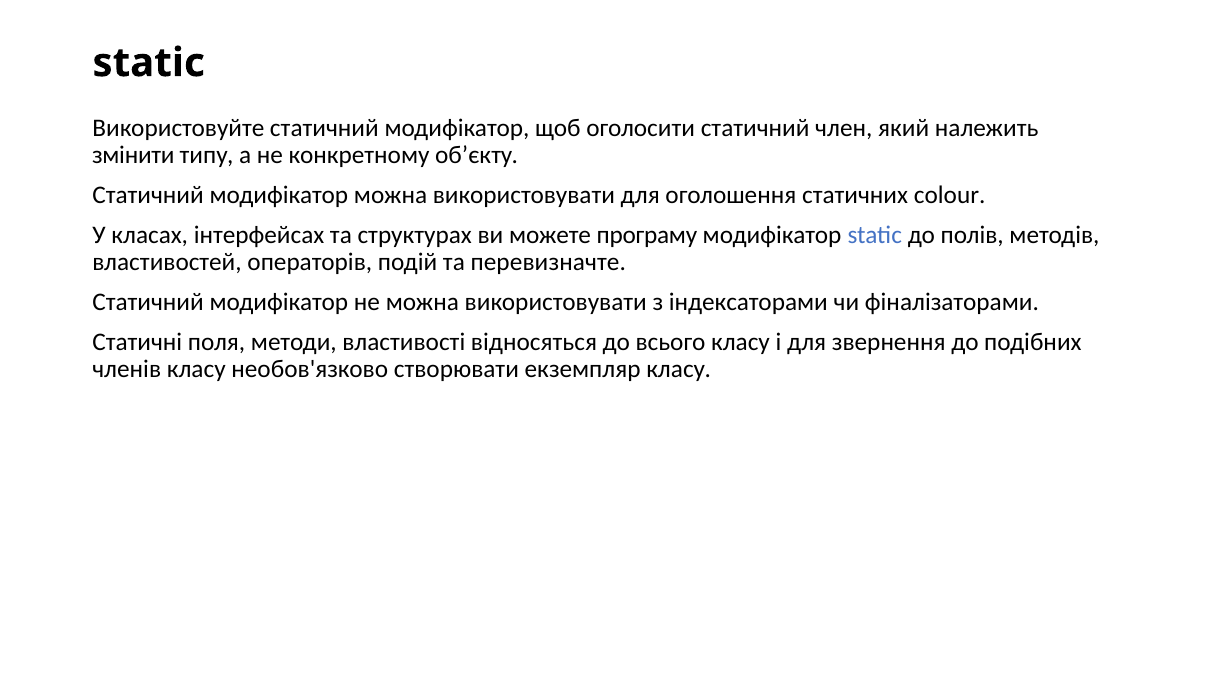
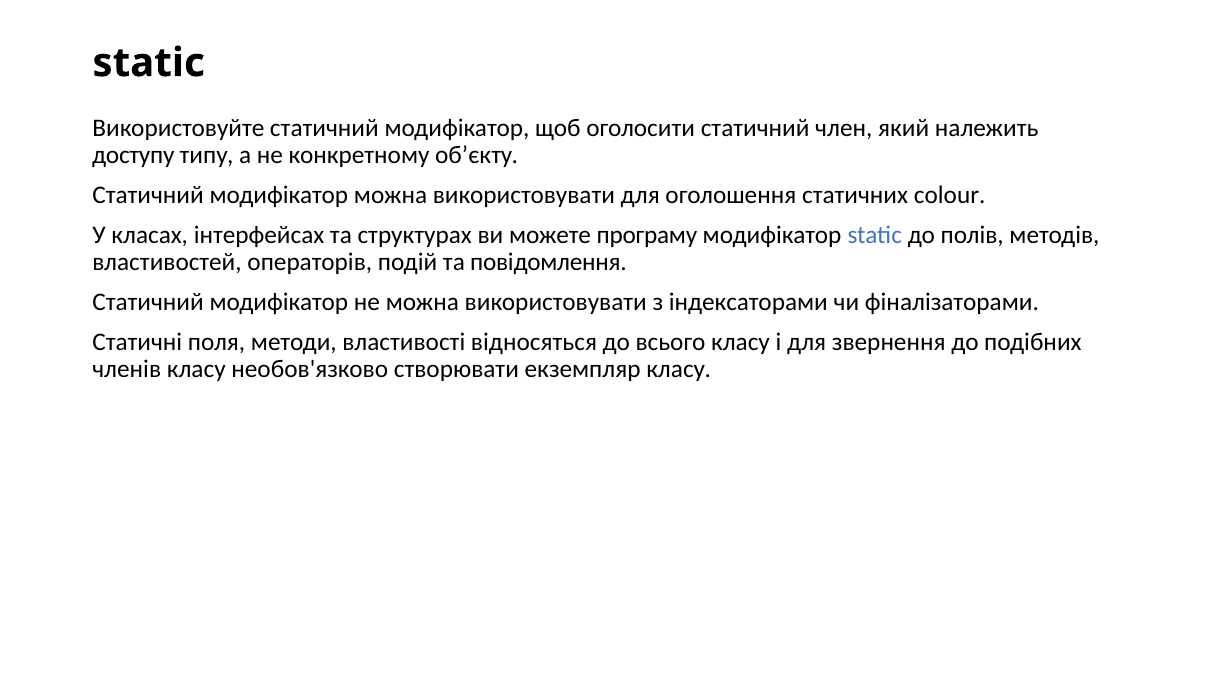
змінити: змінити -> доступу
перевизначте: перевизначте -> повідомлення
